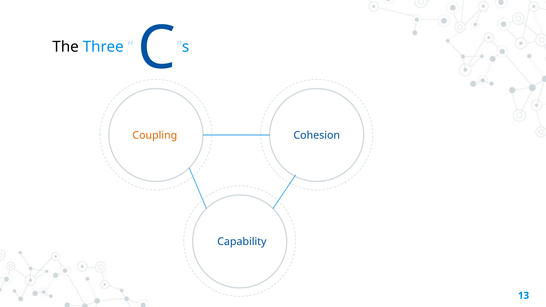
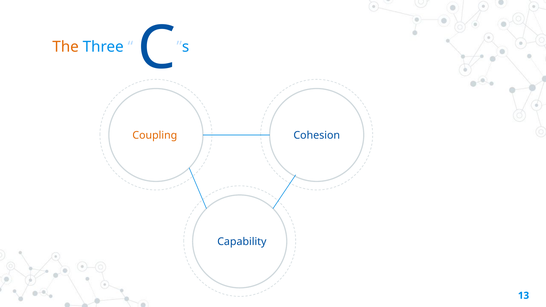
The colour: black -> orange
